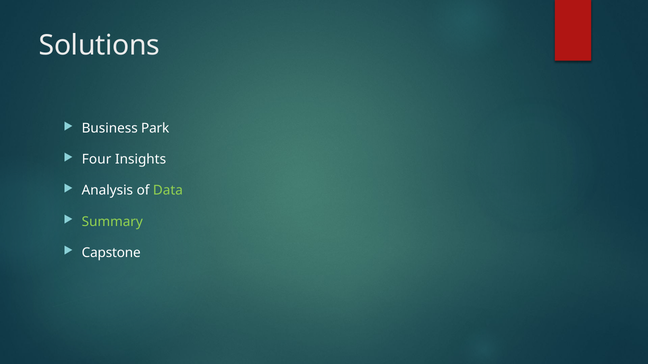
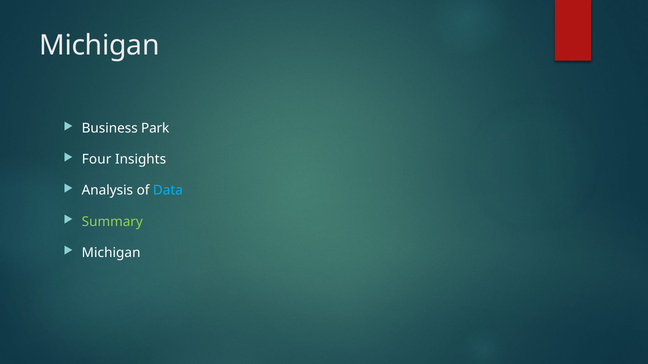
Solutions at (99, 45): Solutions -> Michigan
Data colour: light green -> light blue
Capstone at (111, 253): Capstone -> Michigan
